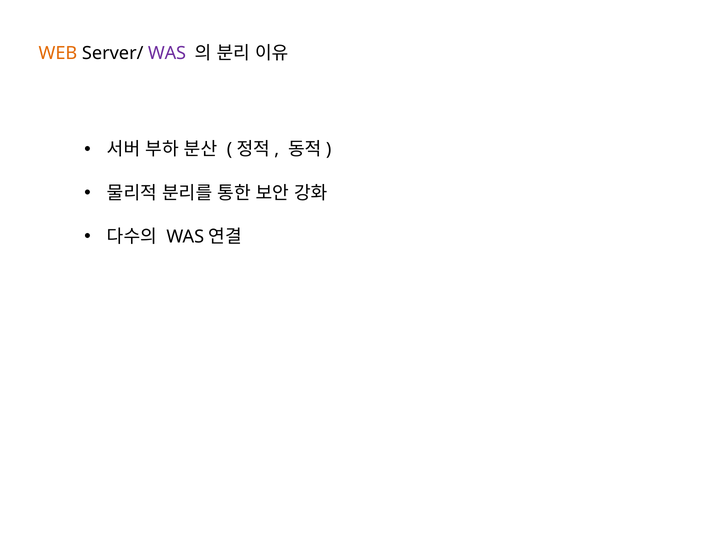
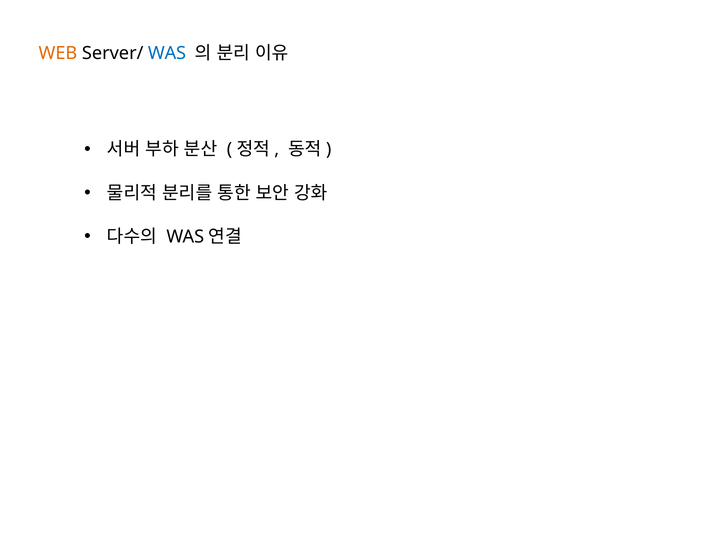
WAS colour: purple -> blue
